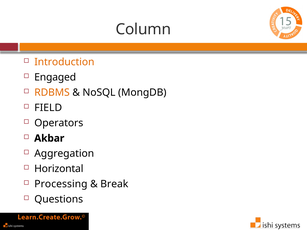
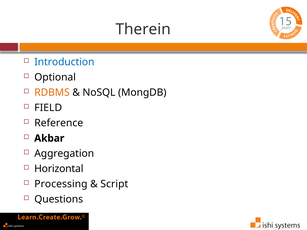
Column: Column -> Therein
Introduction colour: orange -> blue
Engaged: Engaged -> Optional
Operators: Operators -> Reference
Break: Break -> Script
